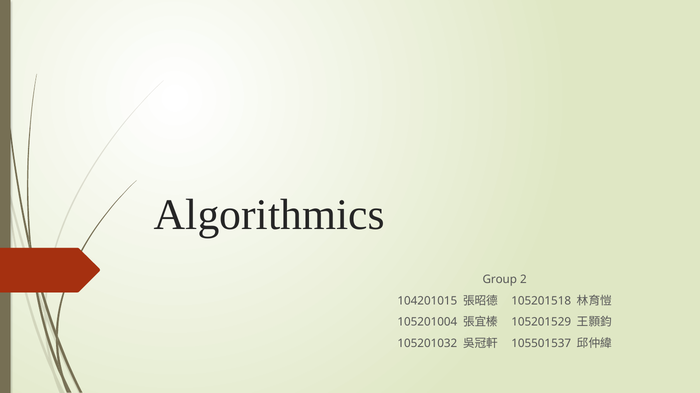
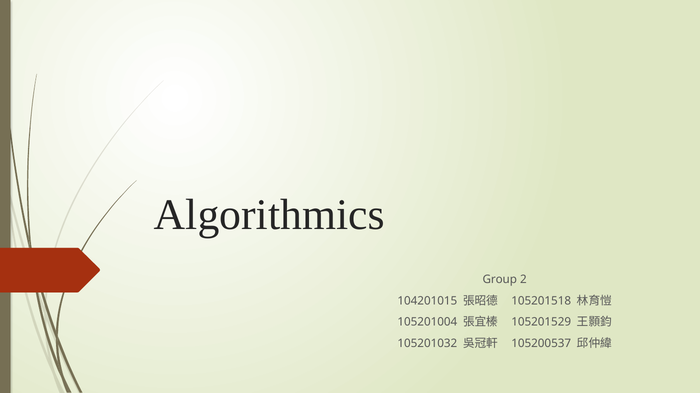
105501537: 105501537 -> 105200537
